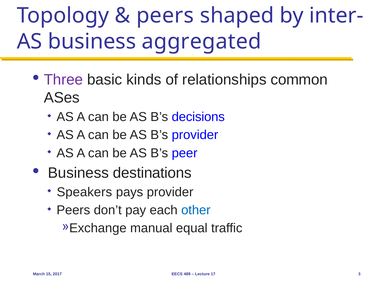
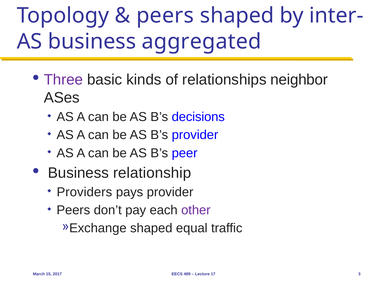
common: common -> neighbor
destinations: destinations -> relationship
Speakers: Speakers -> Providers
other colour: blue -> purple
manual at (151, 228): manual -> shaped
